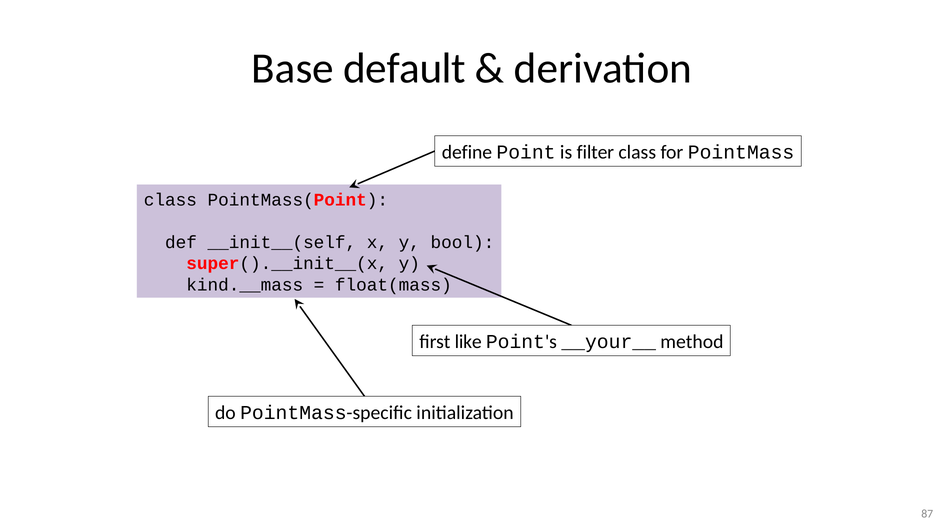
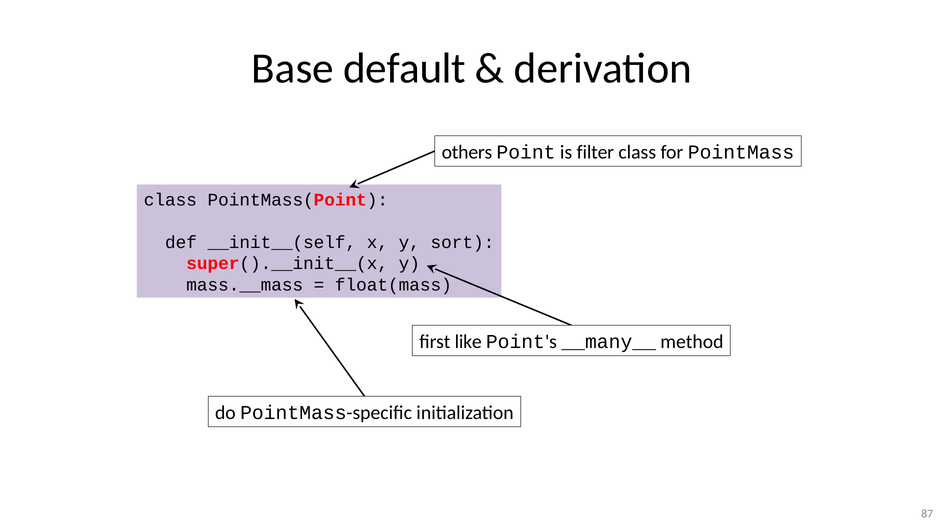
define: define -> others
bool: bool -> sort
kind.__mass: kind.__mass -> mass.__mass
__your__: __your__ -> __many__
